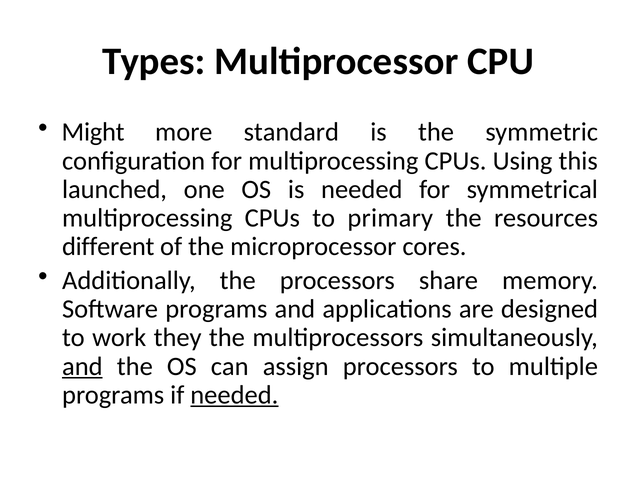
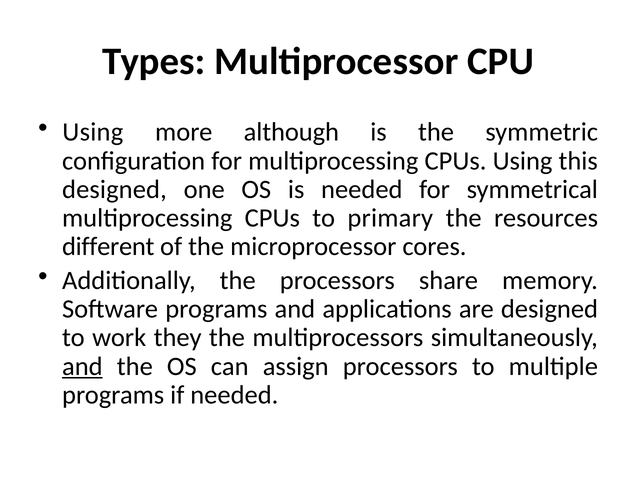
Might at (93, 132): Might -> Using
standard: standard -> although
launched at (115, 190): launched -> designed
needed at (234, 396) underline: present -> none
